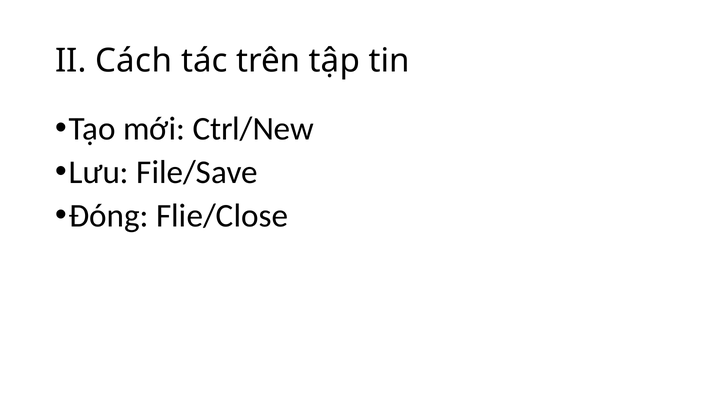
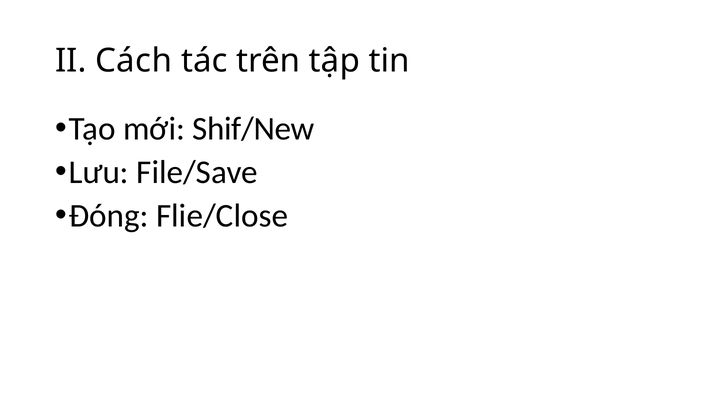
Ctrl/New: Ctrl/New -> Shif/New
